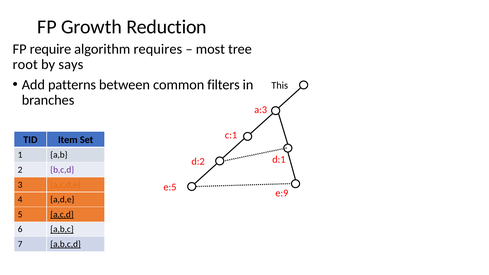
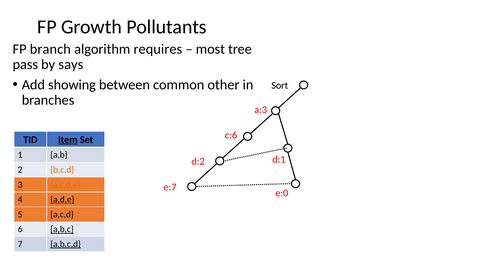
Reduction: Reduction -> Pollutants
require: require -> branch
root: root -> pass
patterns: patterns -> showing
filters: filters -> other
This: This -> Sort
c:1: c:1 -> c:6
Item underline: none -> present
b,c,d colour: purple -> orange
e:5: e:5 -> e:7
e:9: e:9 -> e:0
a,d,e underline: none -> present
a,c,d underline: present -> none
